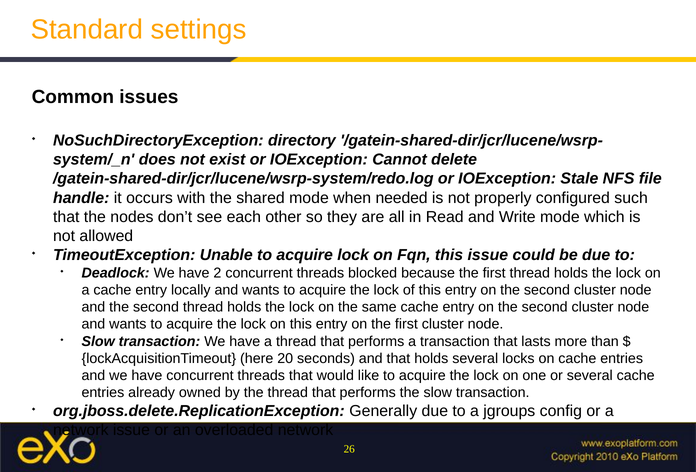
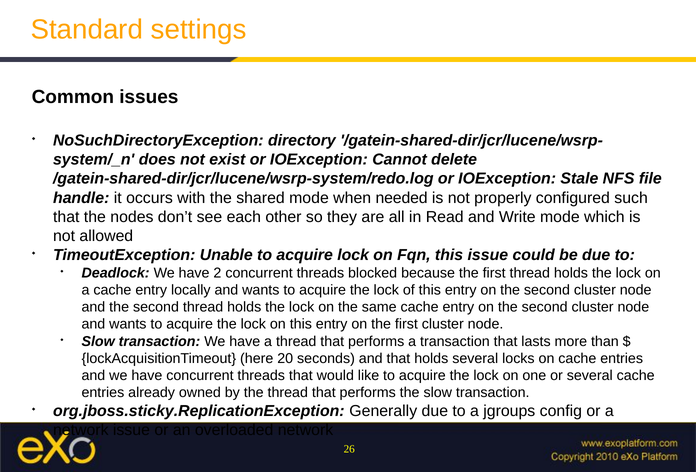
org.jboss.delete.ReplicationException: org.jboss.delete.ReplicationException -> org.jboss.sticky.ReplicationException
